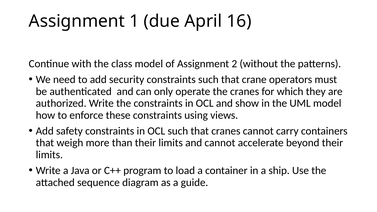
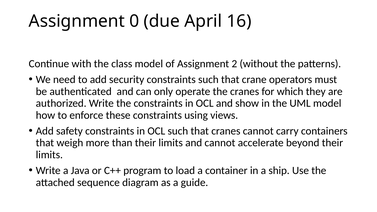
1: 1 -> 0
